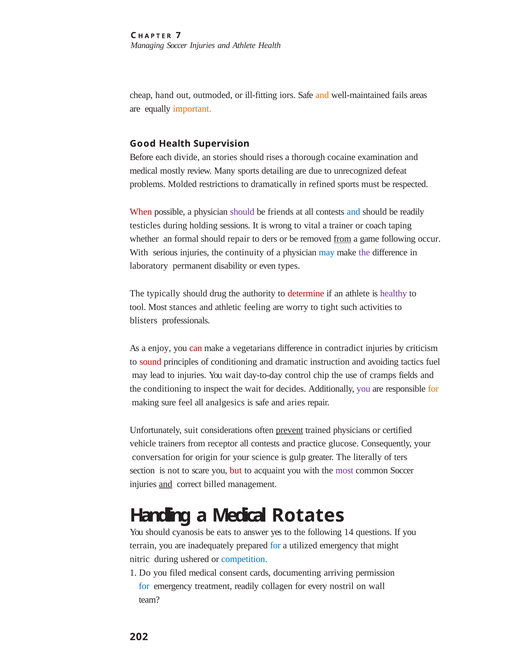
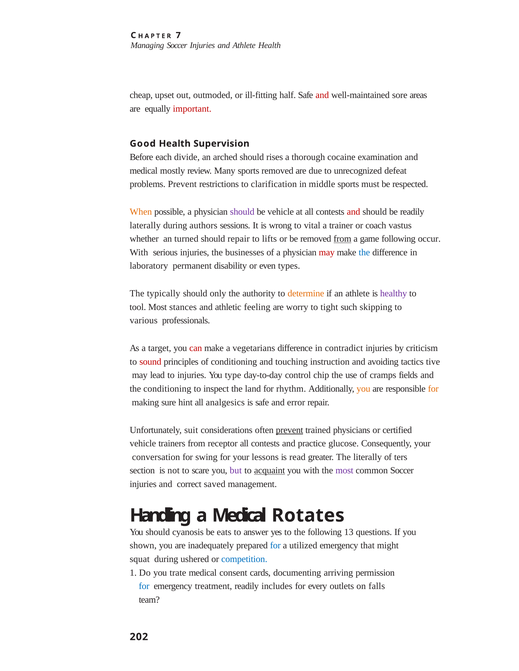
hand: hand -> upset
iors: iors -> half
and at (322, 95) colour: orange -> red
fails: fails -> sore
important colour: orange -> red
stories: stories -> arched
sports detailing: detailing -> removed
problems Molded: Molded -> Prevent
dramatically: dramatically -> clarification
refined: refined -> middle
When colour: red -> orange
be friends: friends -> vehicle
and at (354, 212) colour: blue -> red
testicles: testicles -> laterally
holding: holding -> authors
taping: taping -> vastus
formal: formal -> turned
ders: ders -> lifts
continuity: continuity -> businesses
may at (327, 253) colour: blue -> red
the at (364, 253) colour: purple -> blue
drug: drug -> only
determine colour: red -> orange
activities: activities -> skipping
blisters: blisters -> various
enjoy: enjoy -> target
dramatic: dramatic -> touching
fuel: fuel -> tive
You wait: wait -> type
the wait: wait -> land
decides: decides -> rhythm
you at (363, 389) colour: purple -> orange
feel: feel -> hint
aries: aries -> error
origin: origin -> swing
science: science -> lessons
gulp: gulp -> read
but colour: red -> purple
acquaint underline: none -> present
and at (166, 484) underline: present -> none
billed: billed -> saved
14: 14 -> 13
terrain: terrain -> shown
nitric: nitric -> squat
filed: filed -> trate
collagen: collagen -> includes
nostril: nostril -> outlets
wall: wall -> falls
